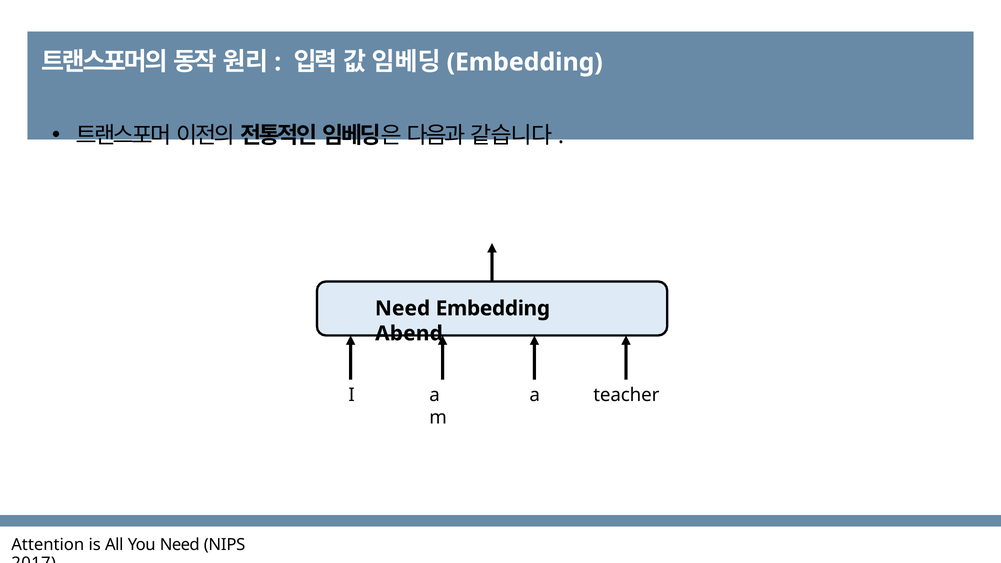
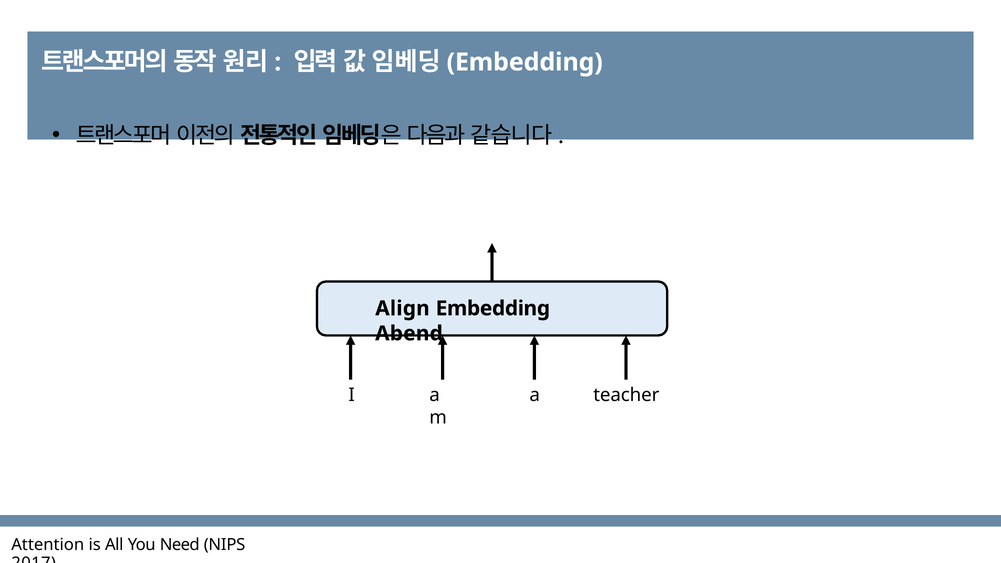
Need at (403, 308): Need -> Align
